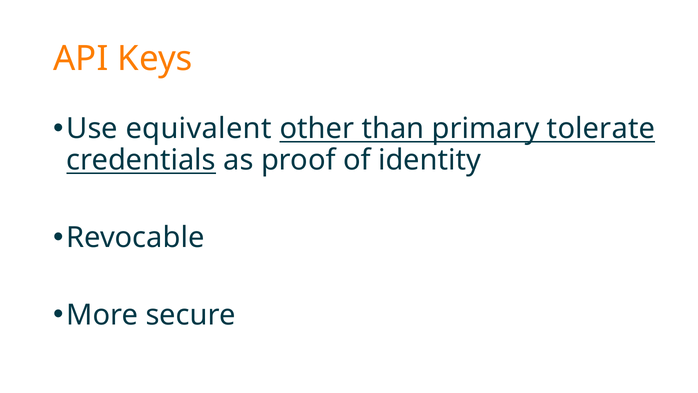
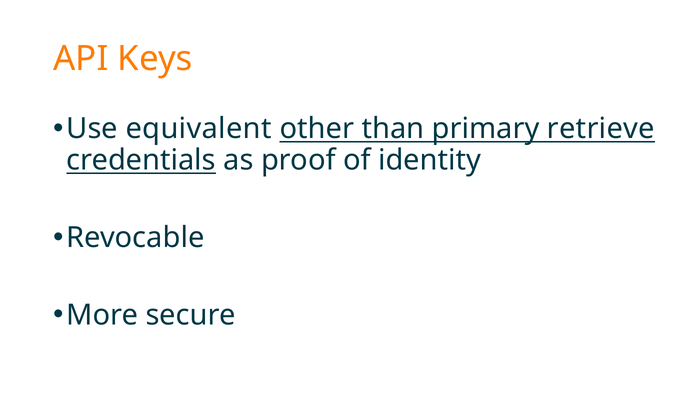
tolerate: tolerate -> retrieve
